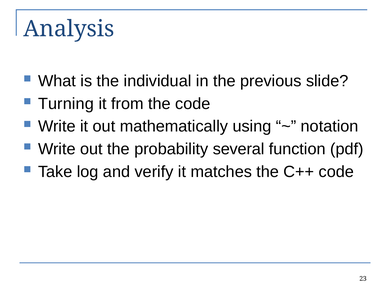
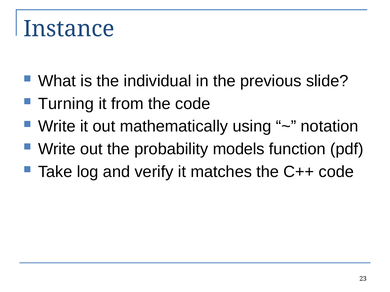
Analysis: Analysis -> Instance
several: several -> models
